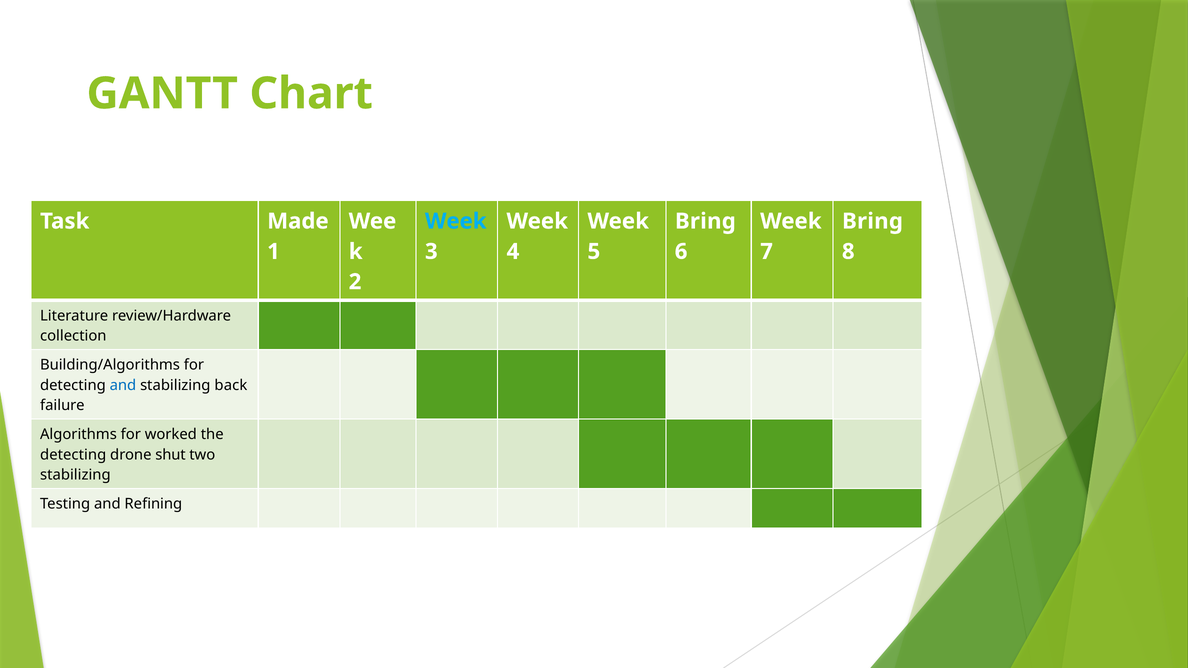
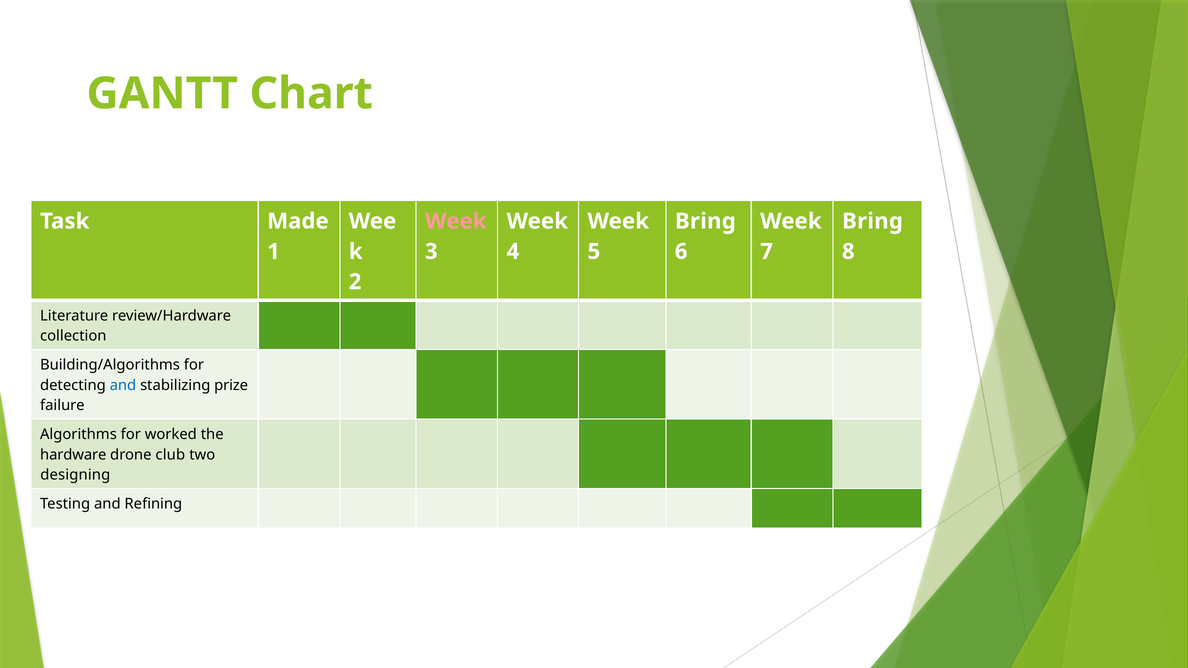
Week at (456, 221) colour: light blue -> pink
back: back -> prize
detecting at (73, 455): detecting -> hardware
shut: shut -> club
stabilizing at (75, 475): stabilizing -> designing
